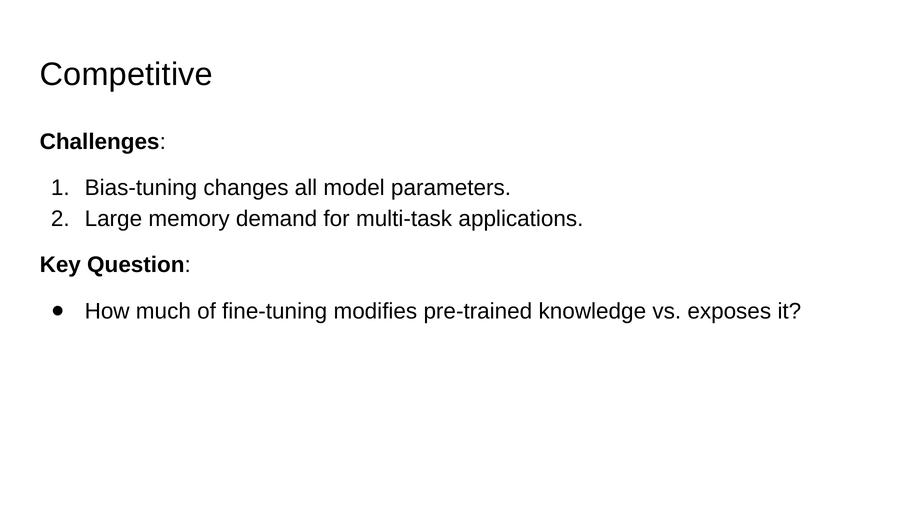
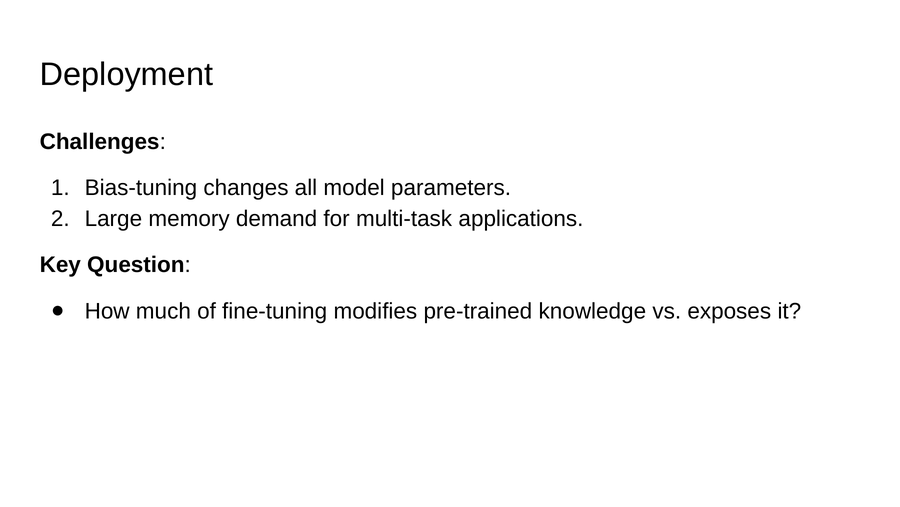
Competitive: Competitive -> Deployment
